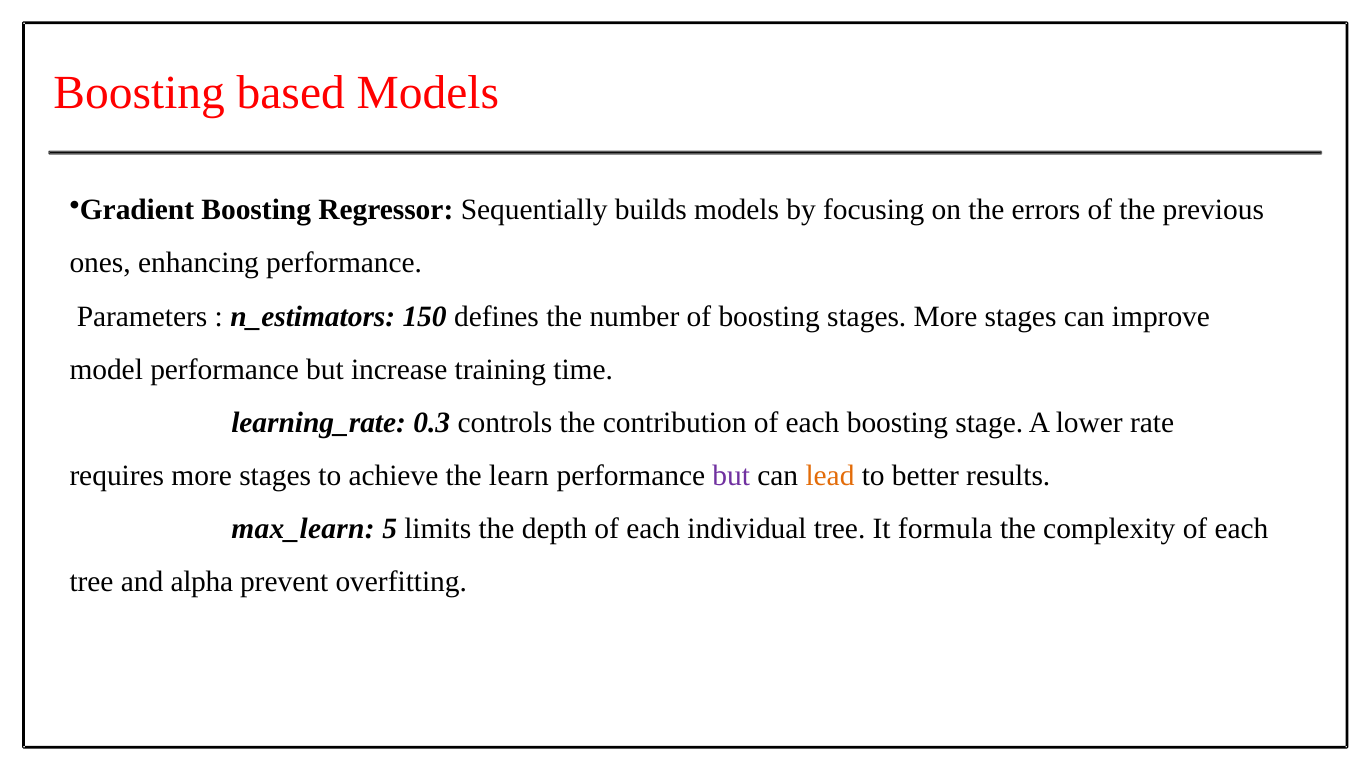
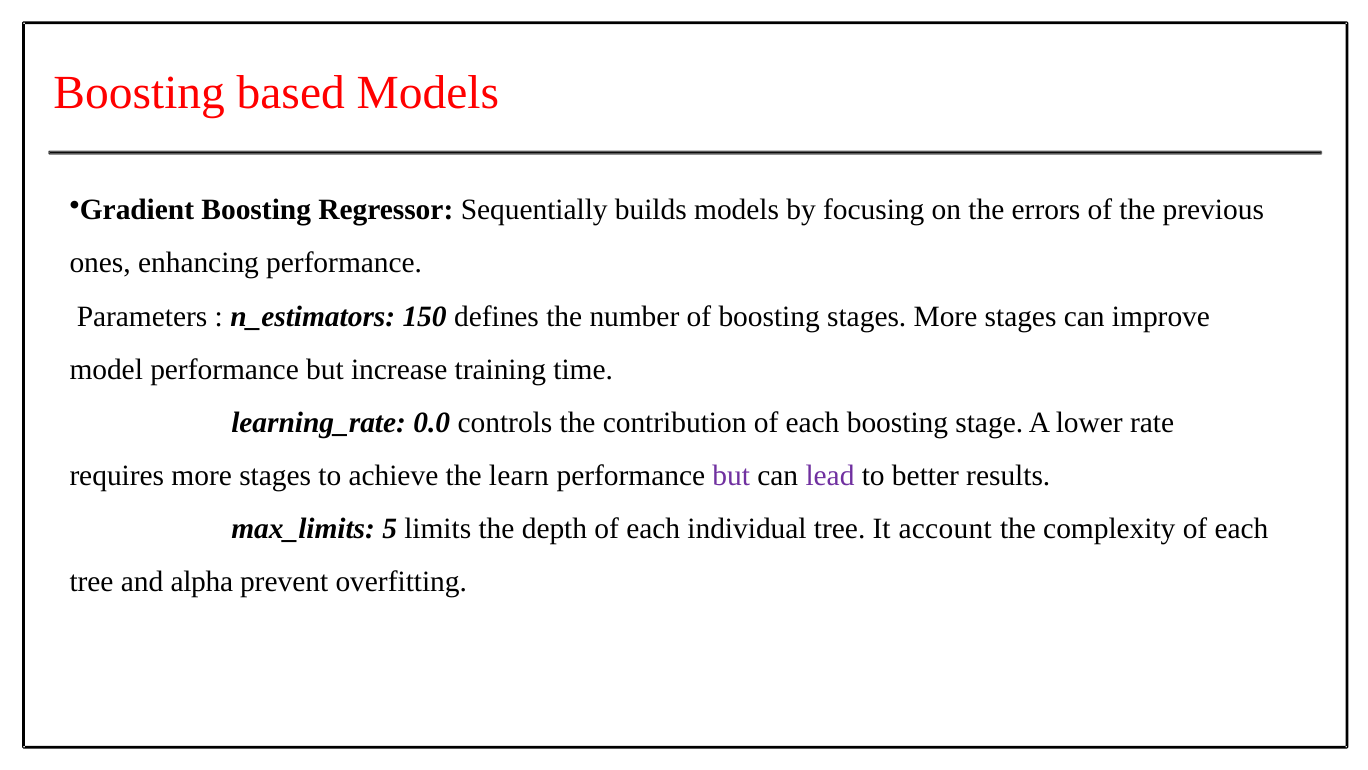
0.3: 0.3 -> 0.0
lead colour: orange -> purple
max_learn: max_learn -> max_limits
formula: formula -> account
